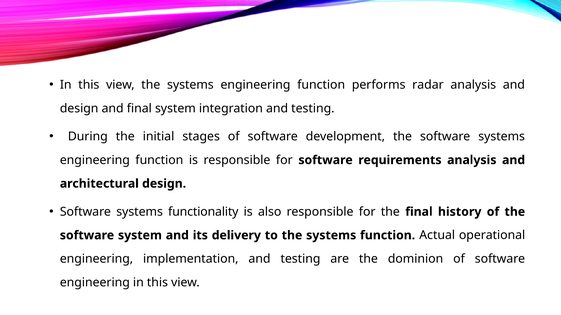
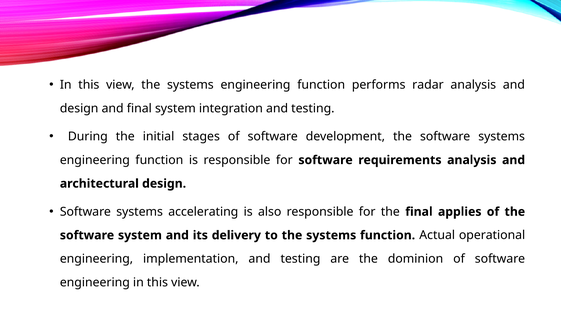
functionality: functionality -> accelerating
history: history -> applies
